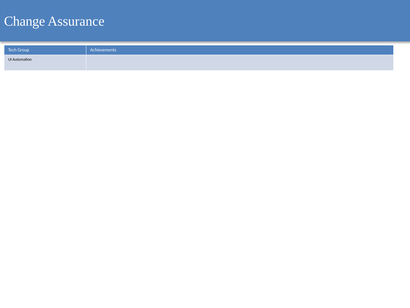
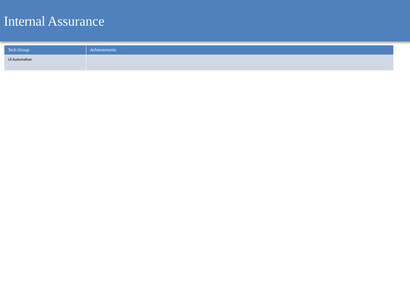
Change: Change -> Internal
